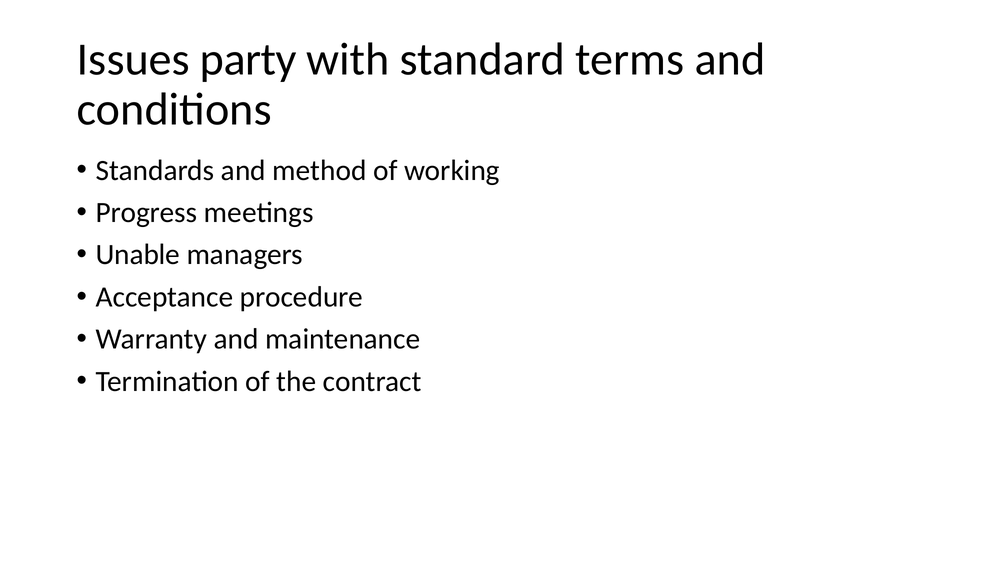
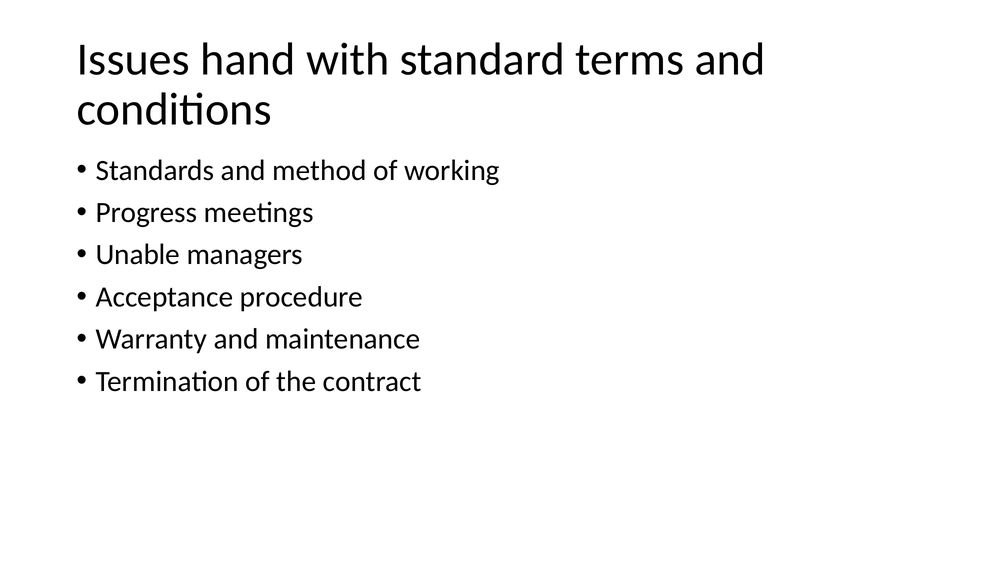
party: party -> hand
